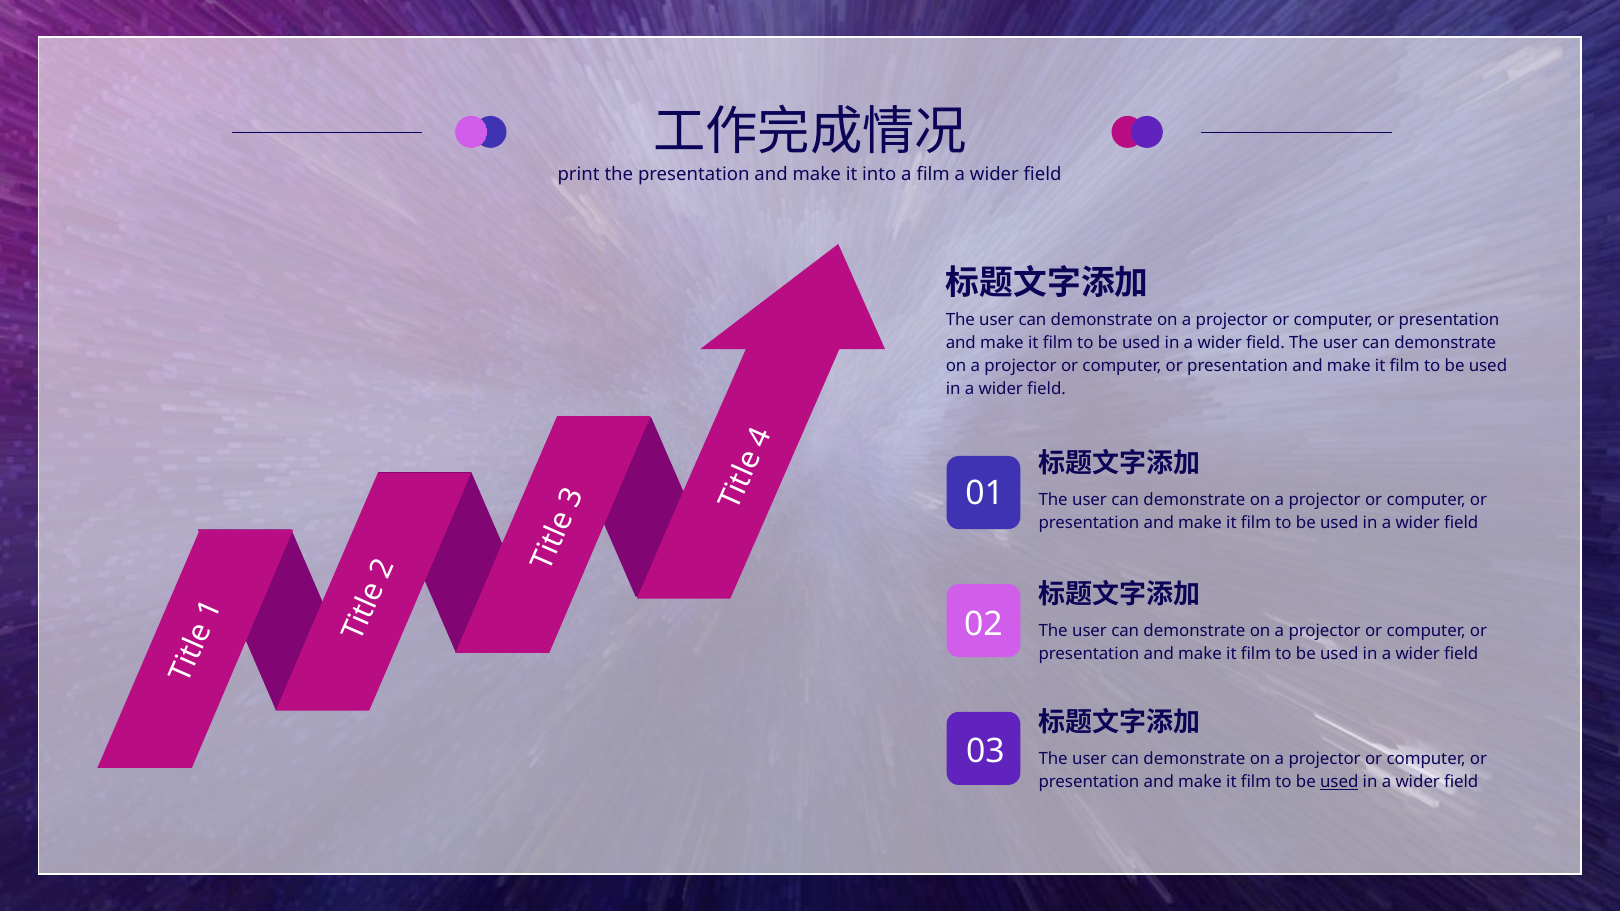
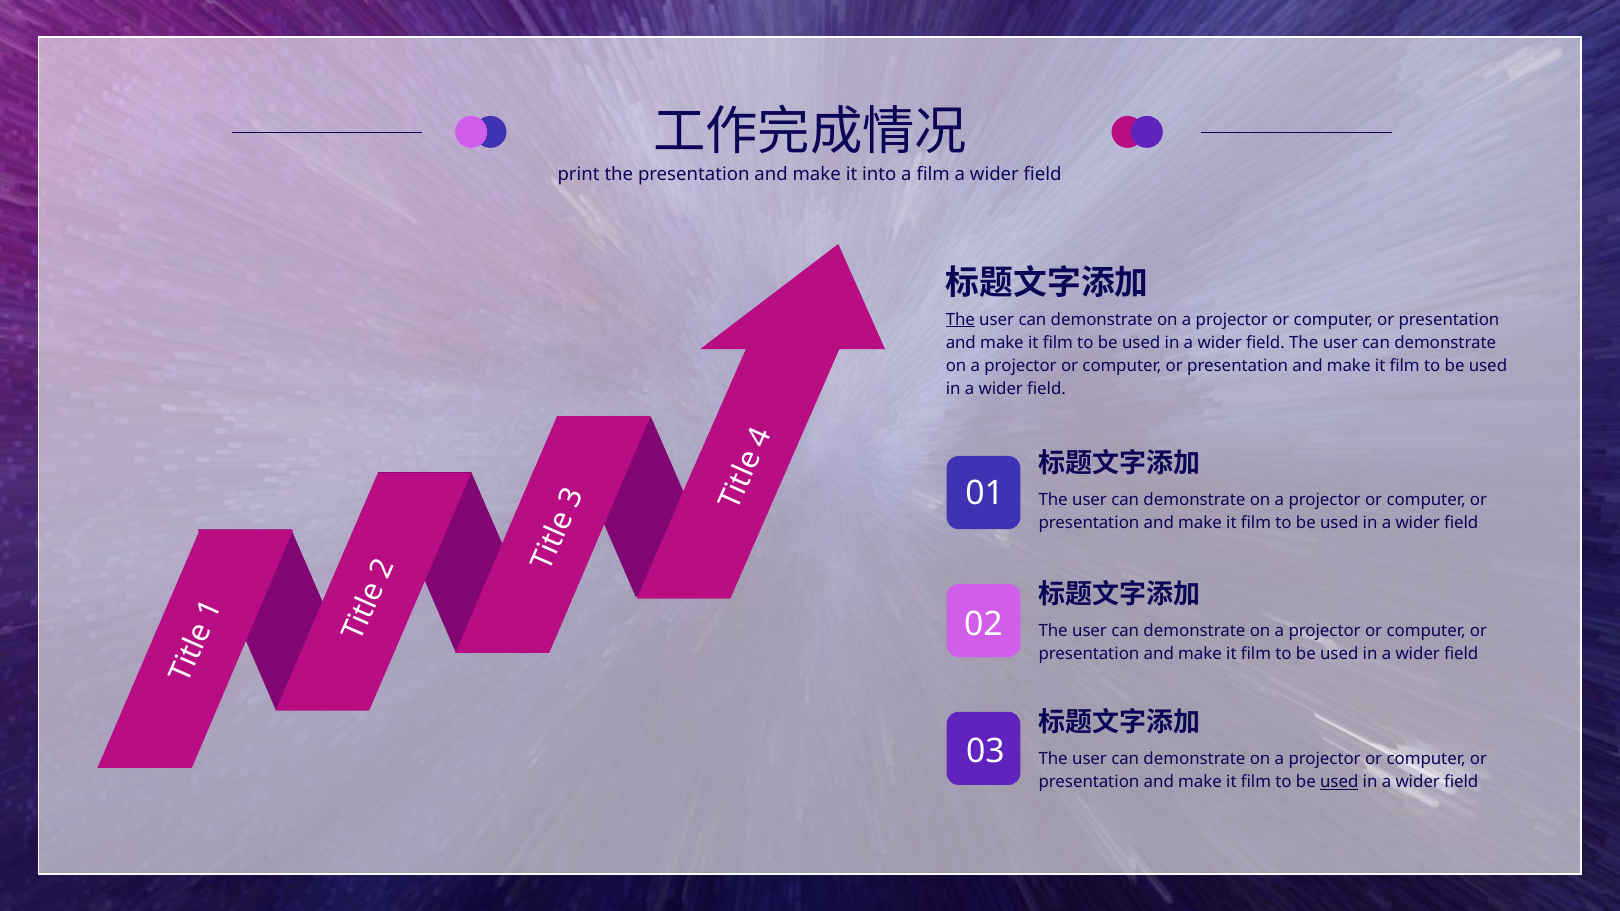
The at (960, 320) underline: none -> present
